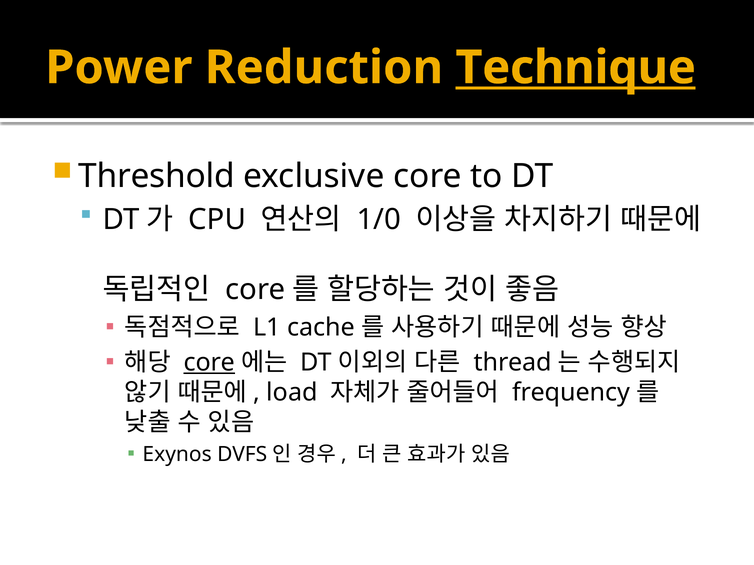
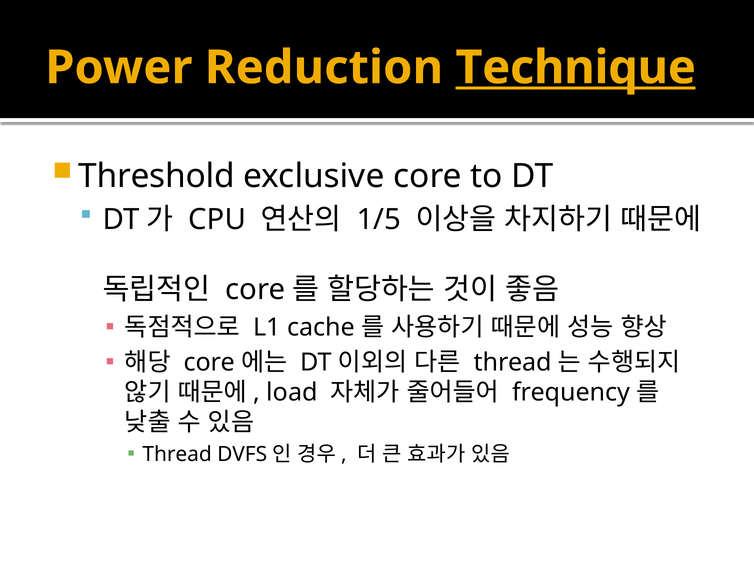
1/0: 1/0 -> 1/5
core at (209, 363) underline: present -> none
Exynos at (177, 455): Exynos -> Thread
